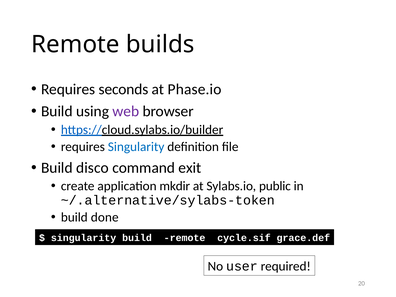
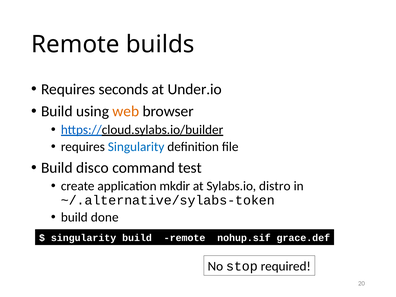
Phase.io: Phase.io -> Under.io
web colour: purple -> orange
exit: exit -> test
public: public -> distro
cycle.sif: cycle.sif -> nohup.sif
user: user -> stop
